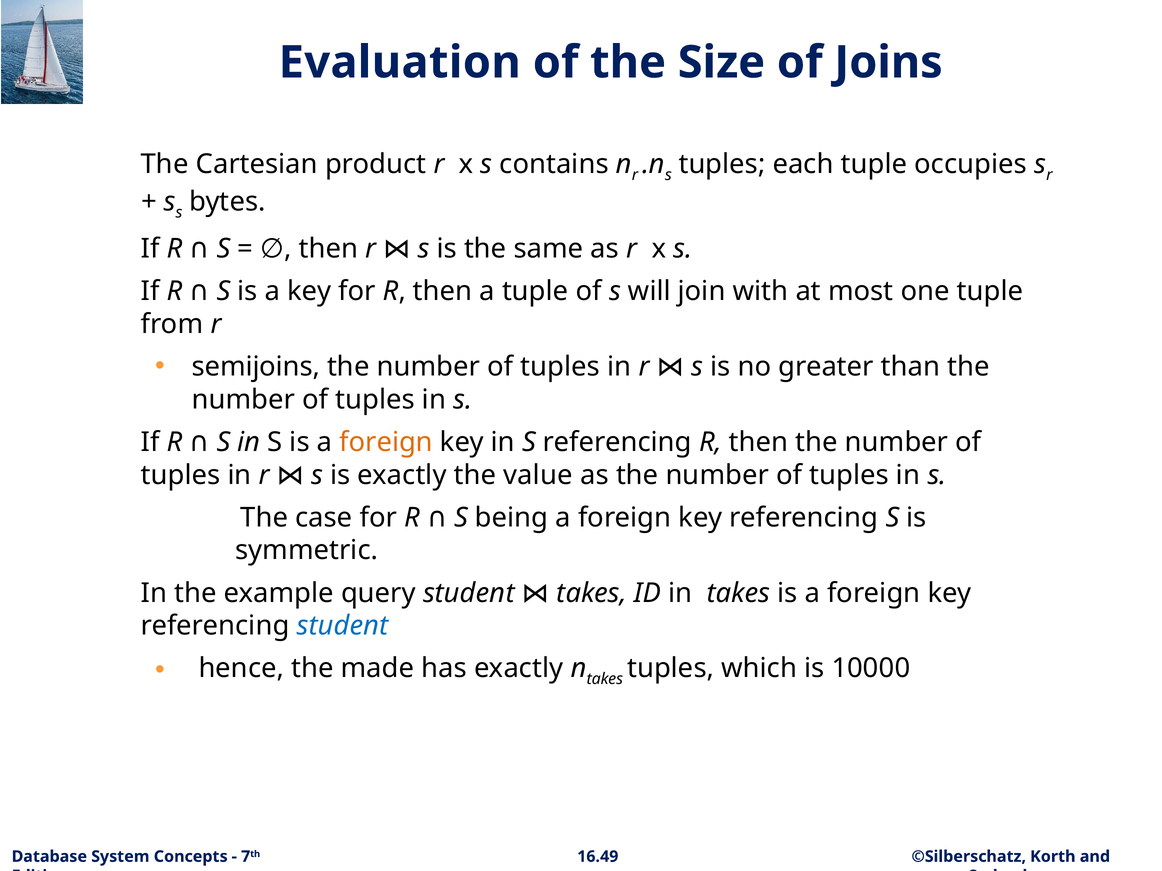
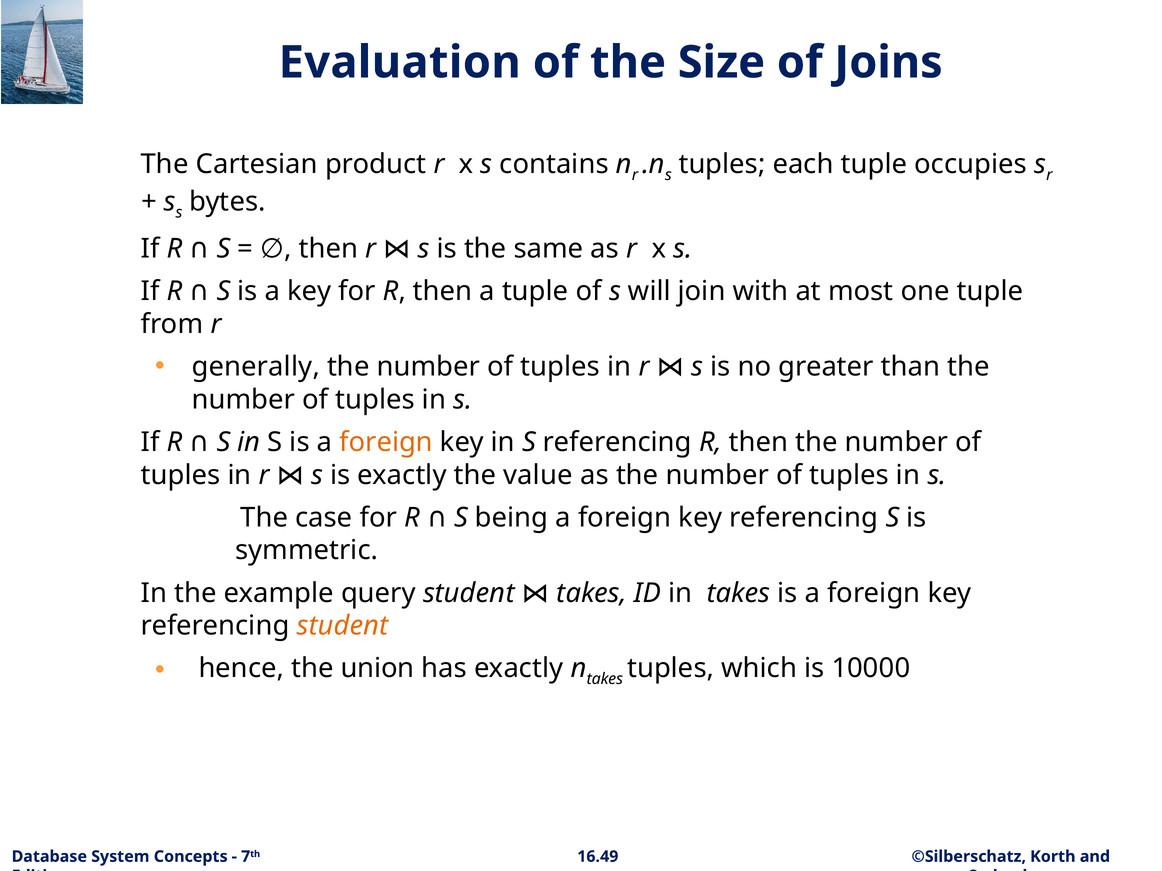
semijoins: semijoins -> generally
student at (343, 626) colour: blue -> orange
made: made -> union
